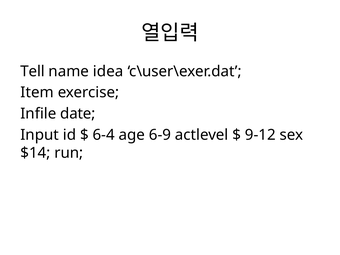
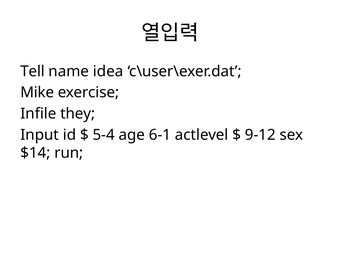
Item: Item -> Mike
date: date -> they
6-4: 6-4 -> 5-4
6-9: 6-9 -> 6-1
